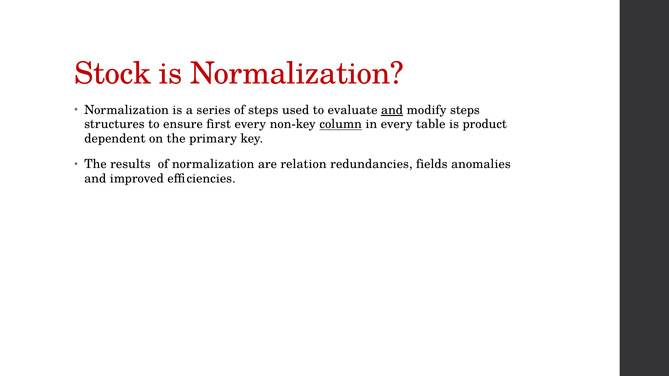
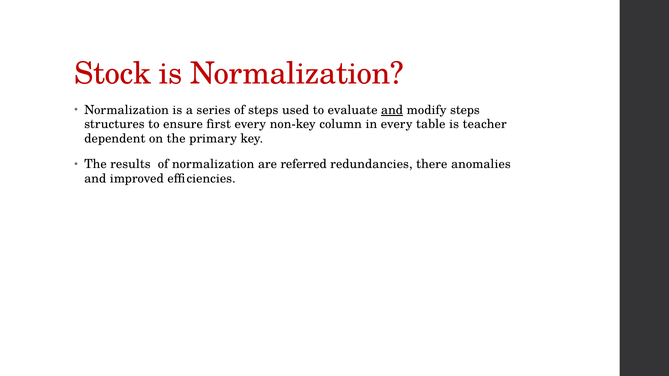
column underline: present -> none
product: product -> teacher
relation: relation -> referred
fields: fields -> there
